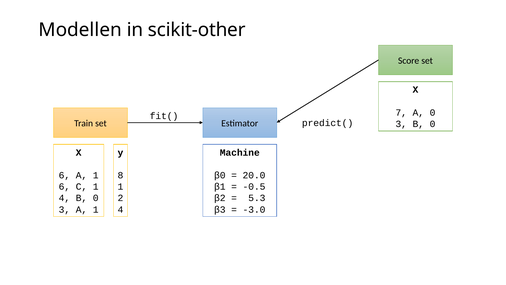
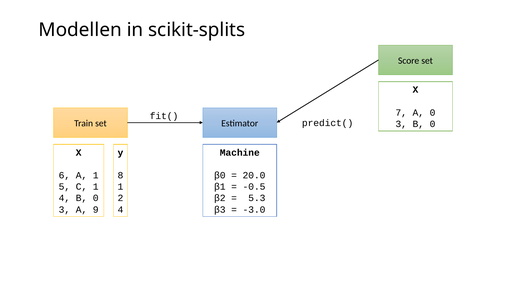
scikit-other: scikit-other -> scikit-splits
6 at (64, 186): 6 -> 5
3 A 1: 1 -> 9
